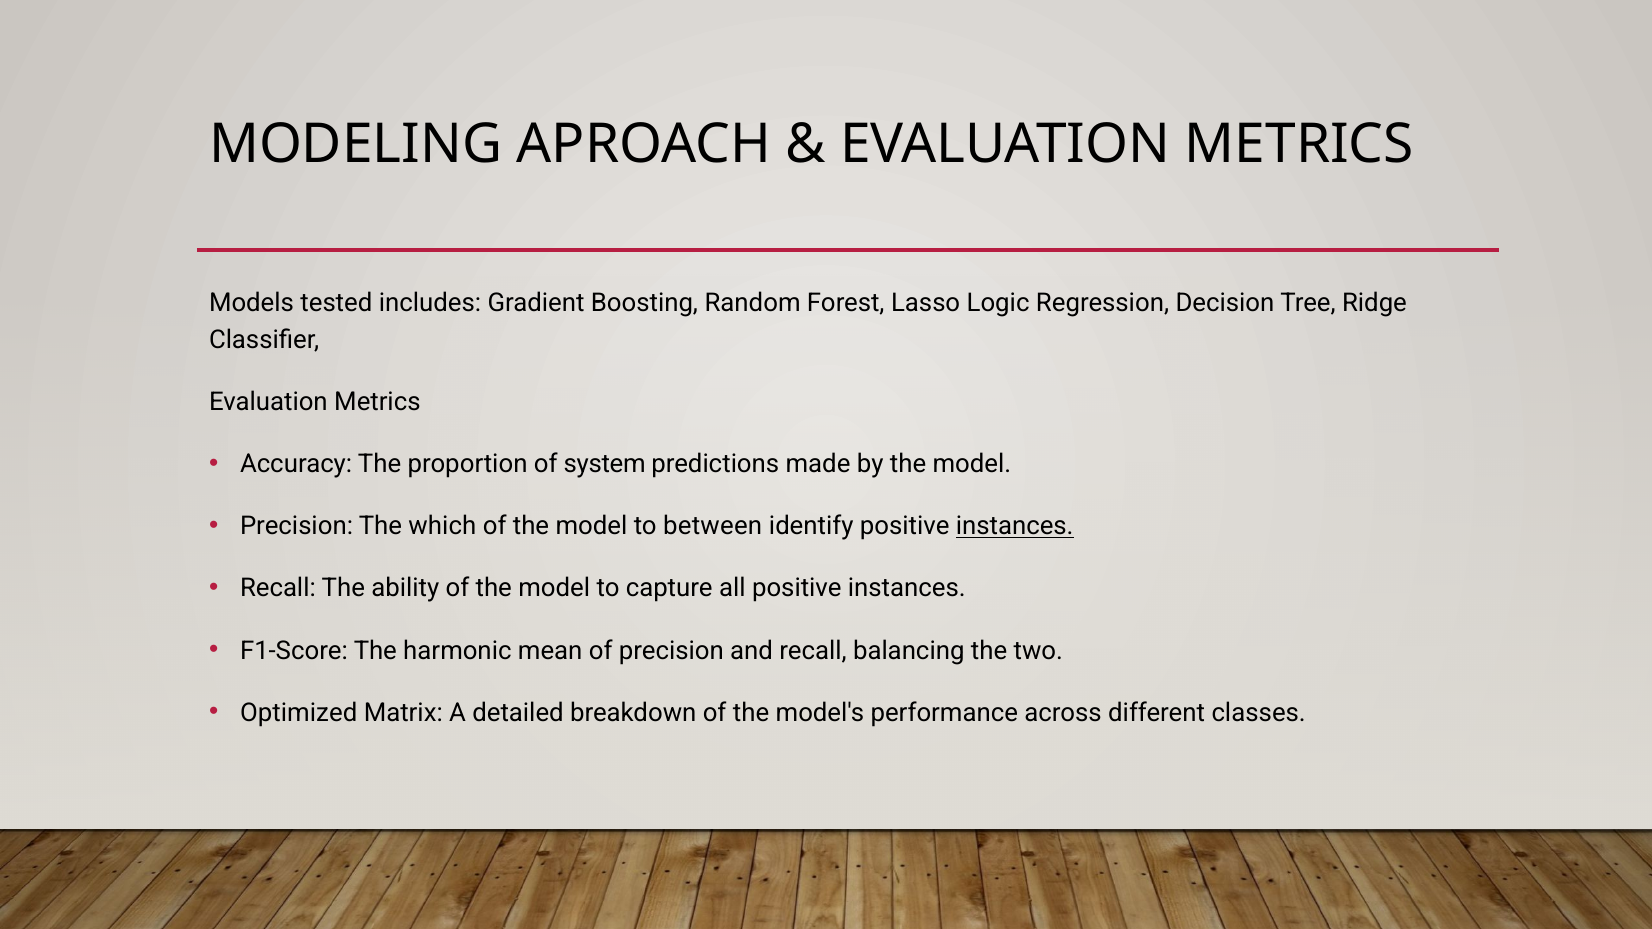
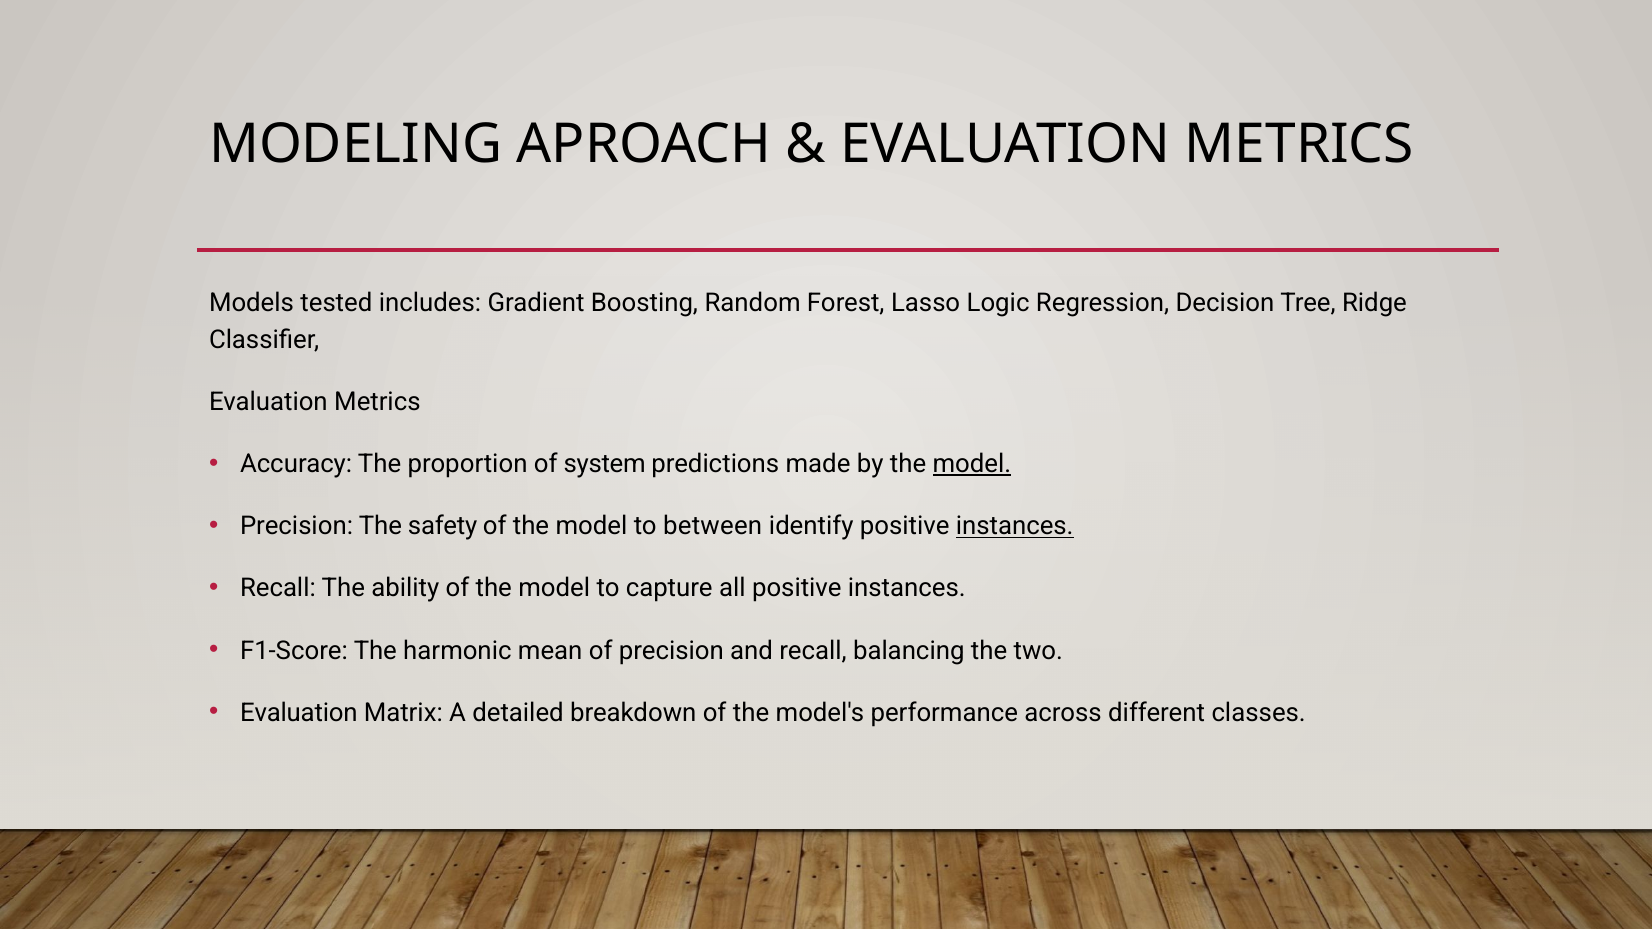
model at (972, 464) underline: none -> present
which: which -> safety
Optimized at (299, 713): Optimized -> Evaluation
